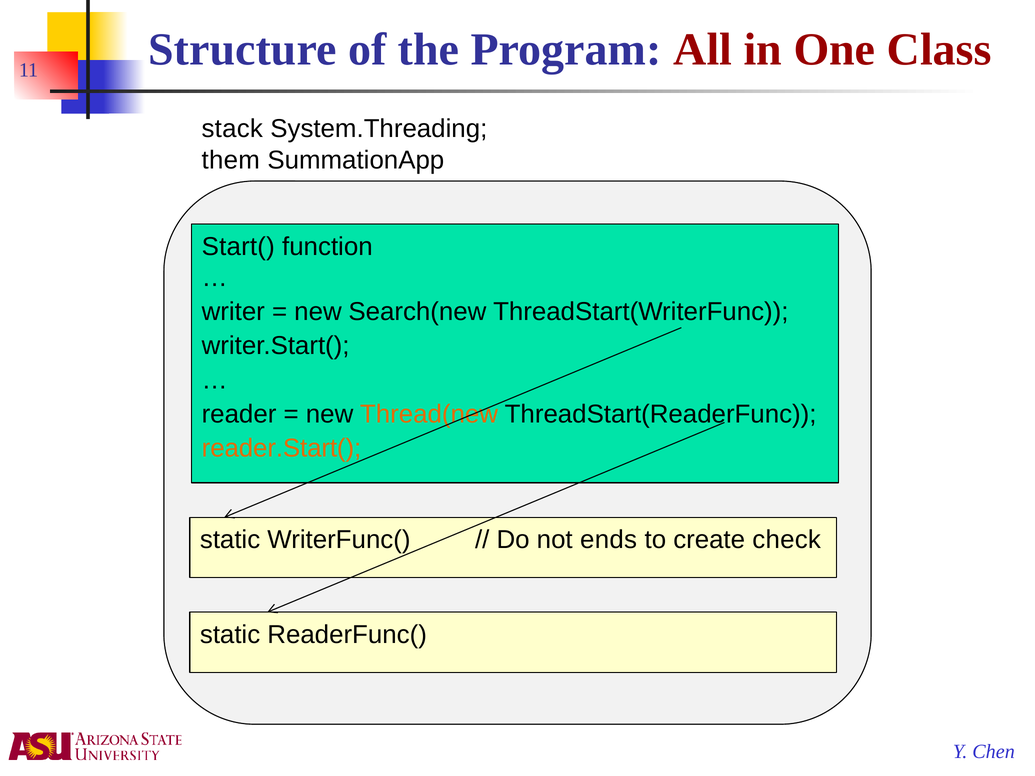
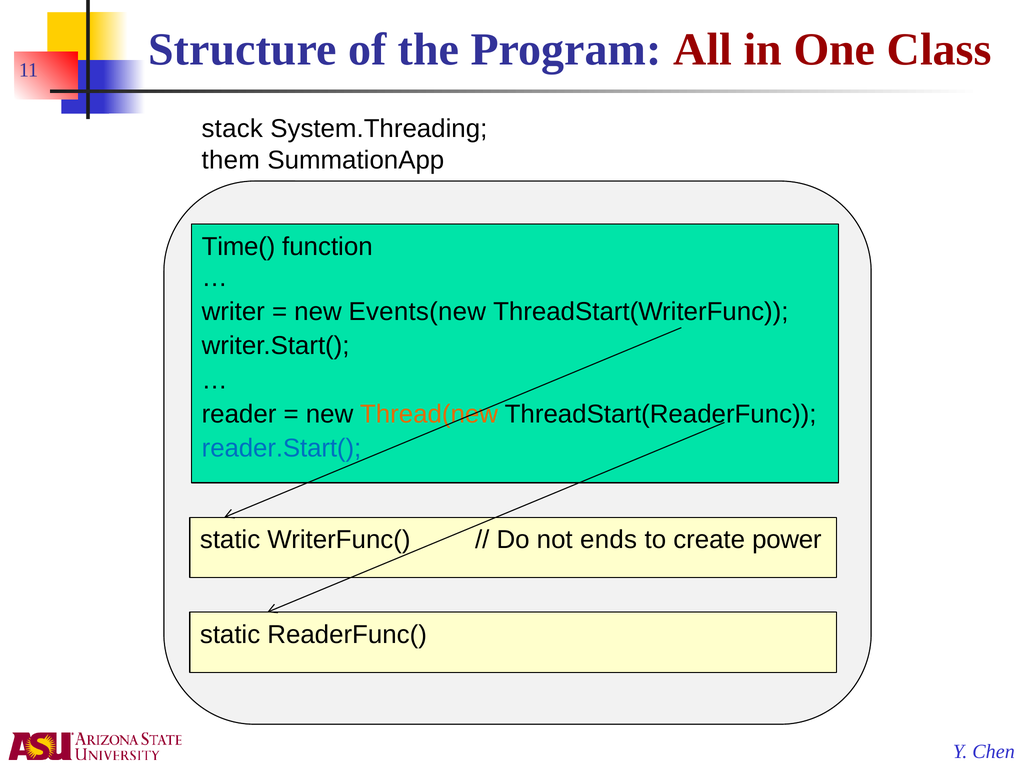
Start(: Start( -> Time(
Search(new: Search(new -> Events(new
reader.Start( colour: orange -> blue
check: check -> power
